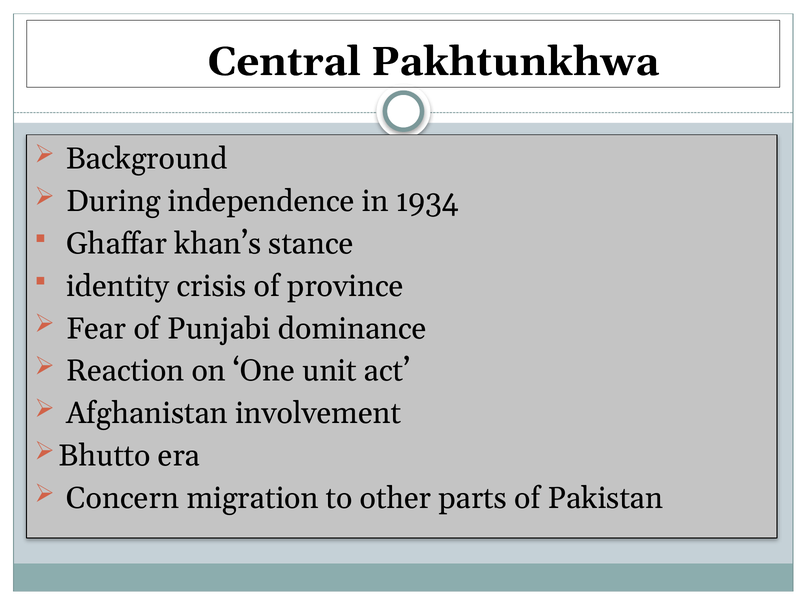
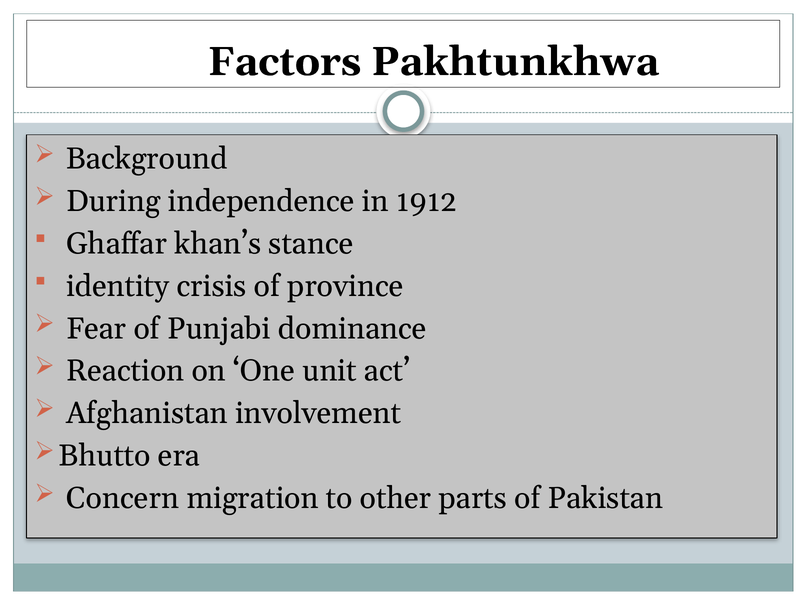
Central: Central -> Factors
1934: 1934 -> 1912
